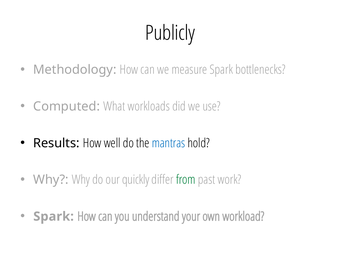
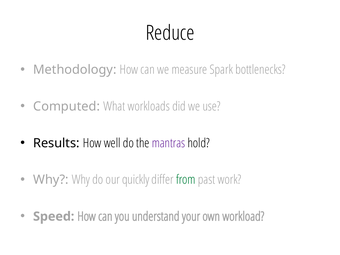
Publicly: Publicly -> Reduce
mantras colour: blue -> purple
Spark at (54, 216): Spark -> Speed
